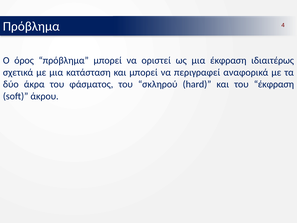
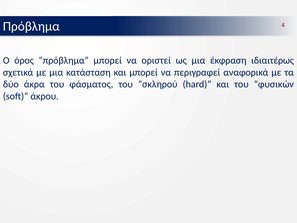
του έκφραση: έκφραση -> φυσικών
